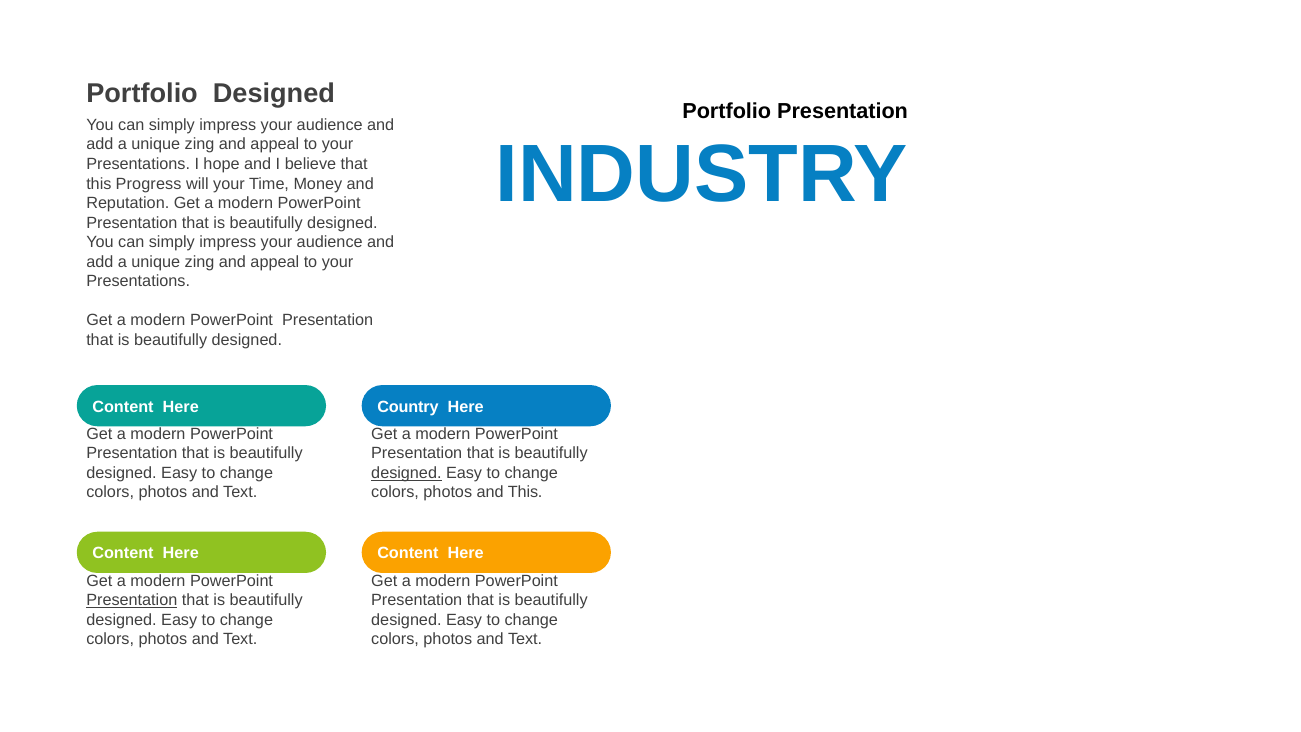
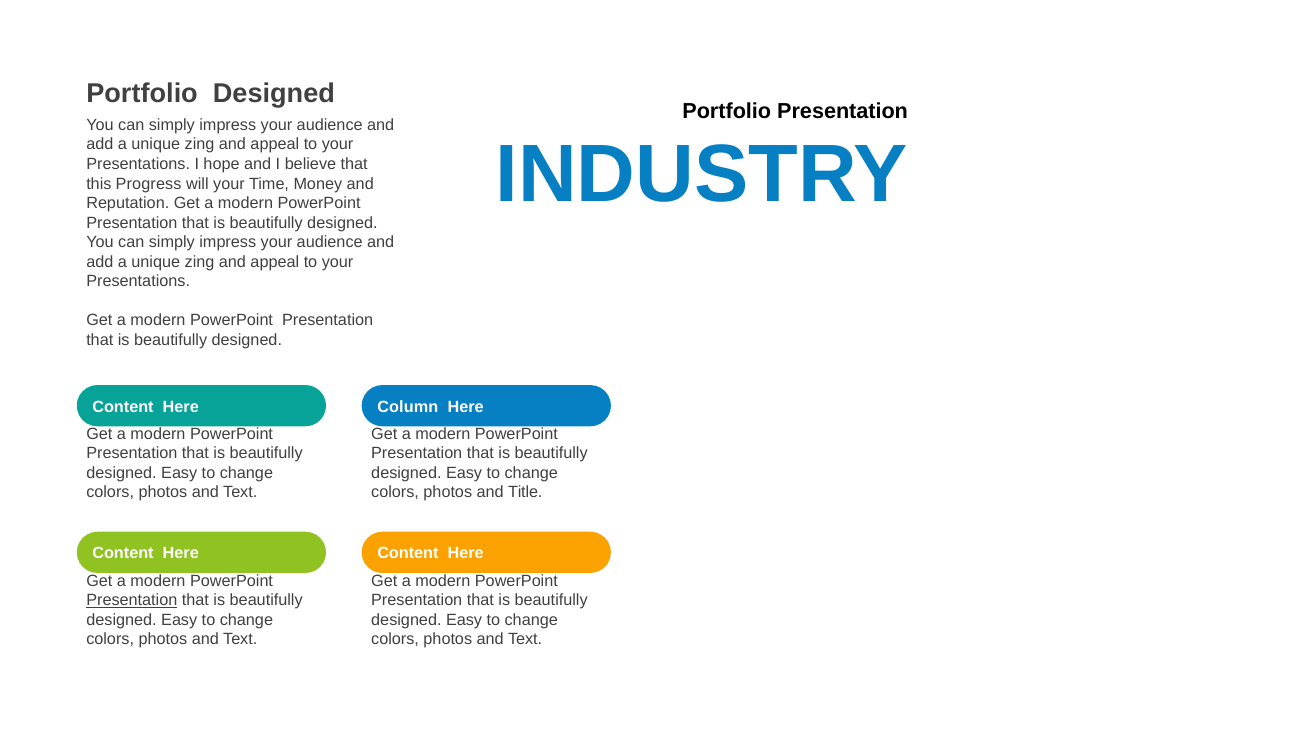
Country: Country -> Column
designed at (406, 473) underline: present -> none
and This: This -> Title
